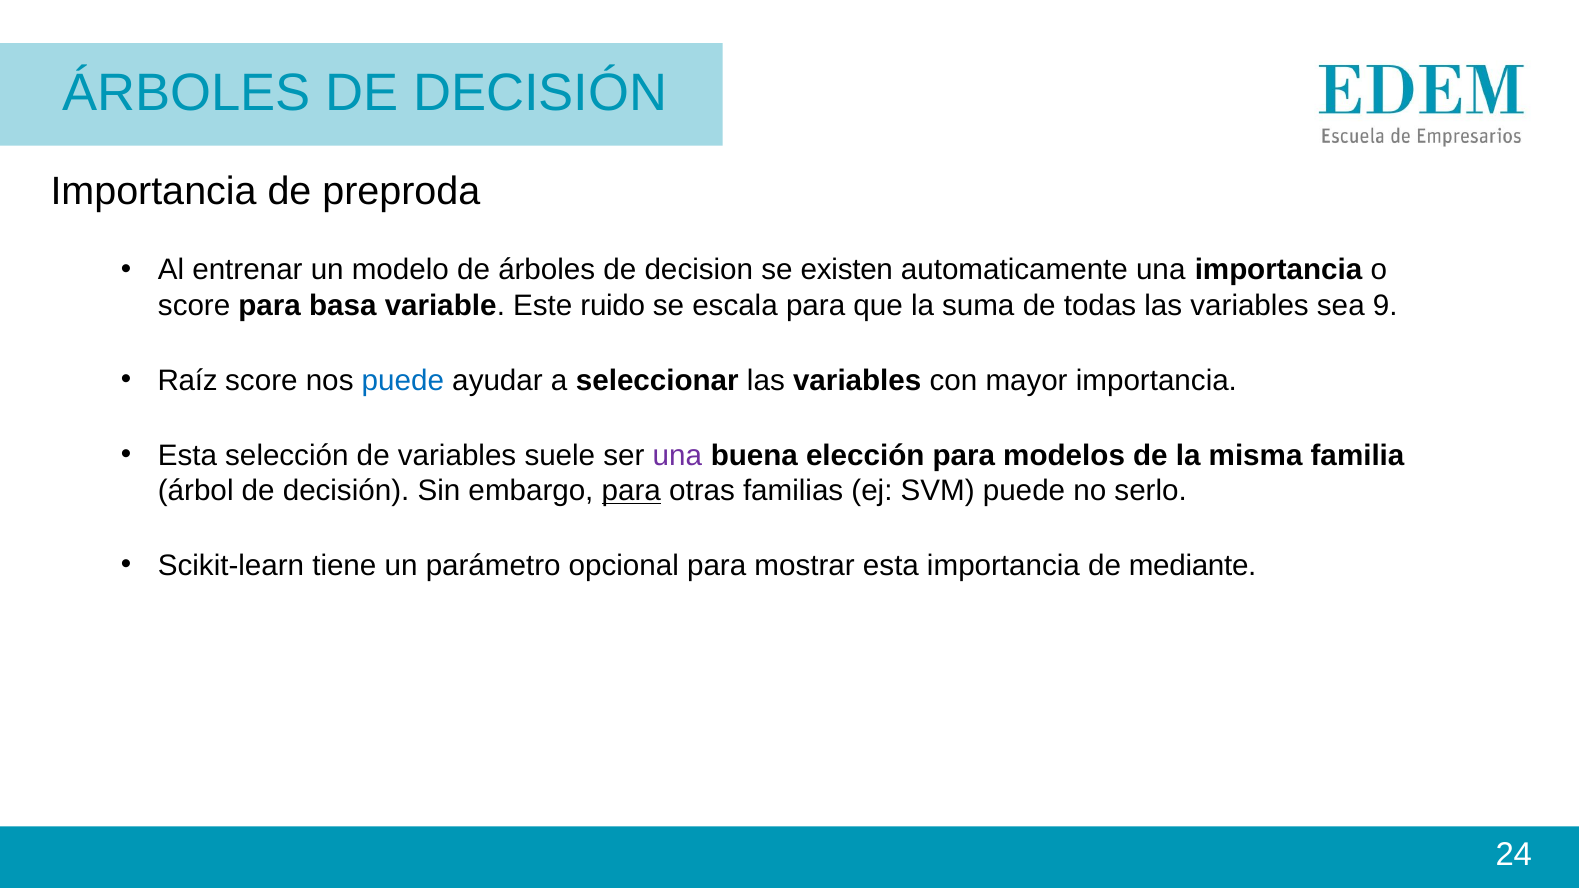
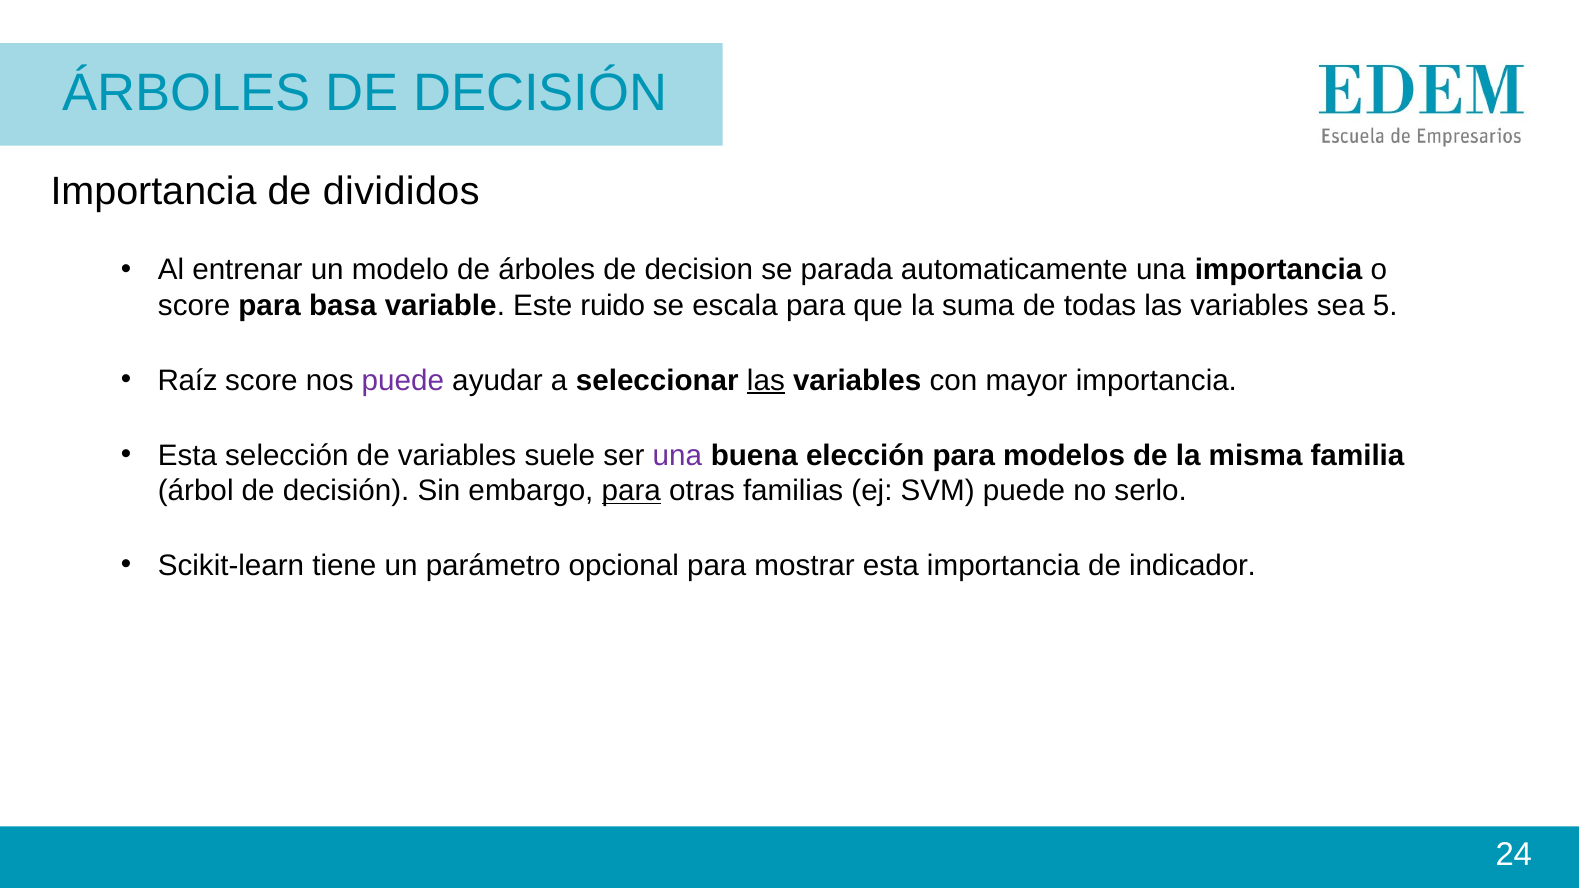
preproda: preproda -> divididos
existen: existen -> parada
9: 9 -> 5
puede at (403, 380) colour: blue -> purple
las at (766, 380) underline: none -> present
mediante: mediante -> indicador
